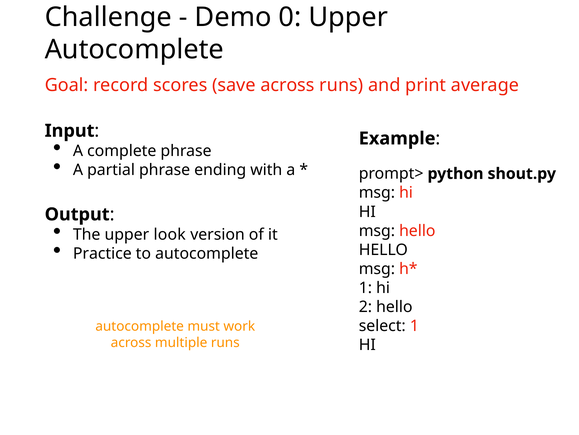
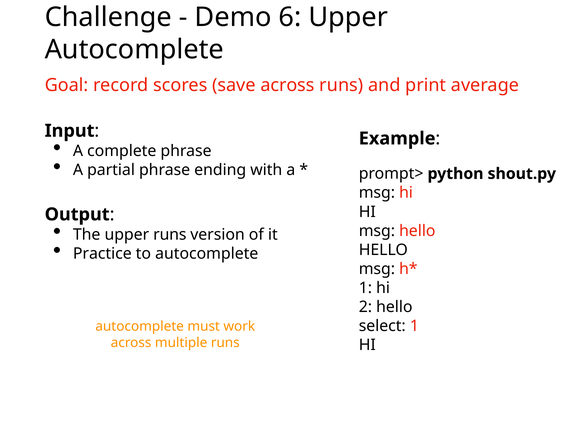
0: 0 -> 6
upper look: look -> runs
